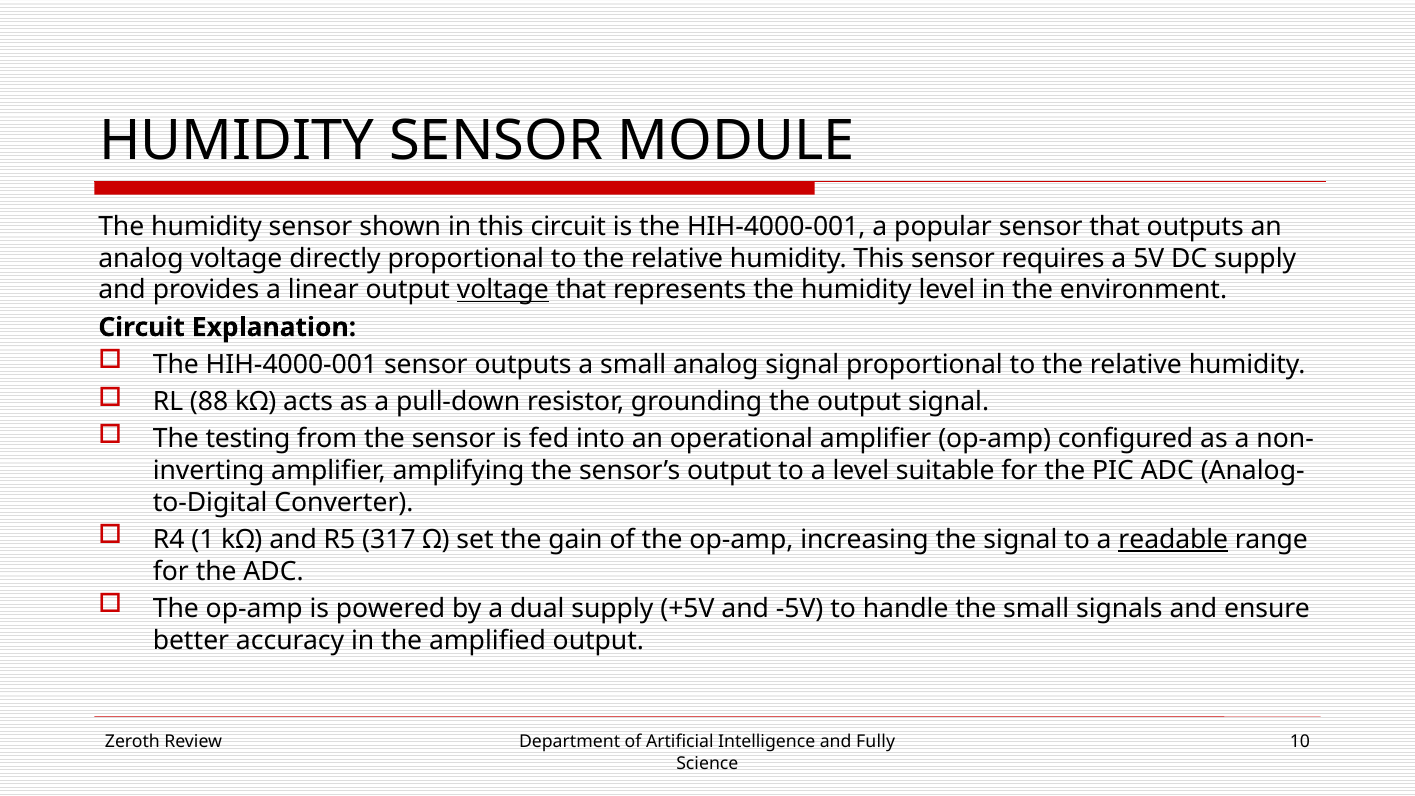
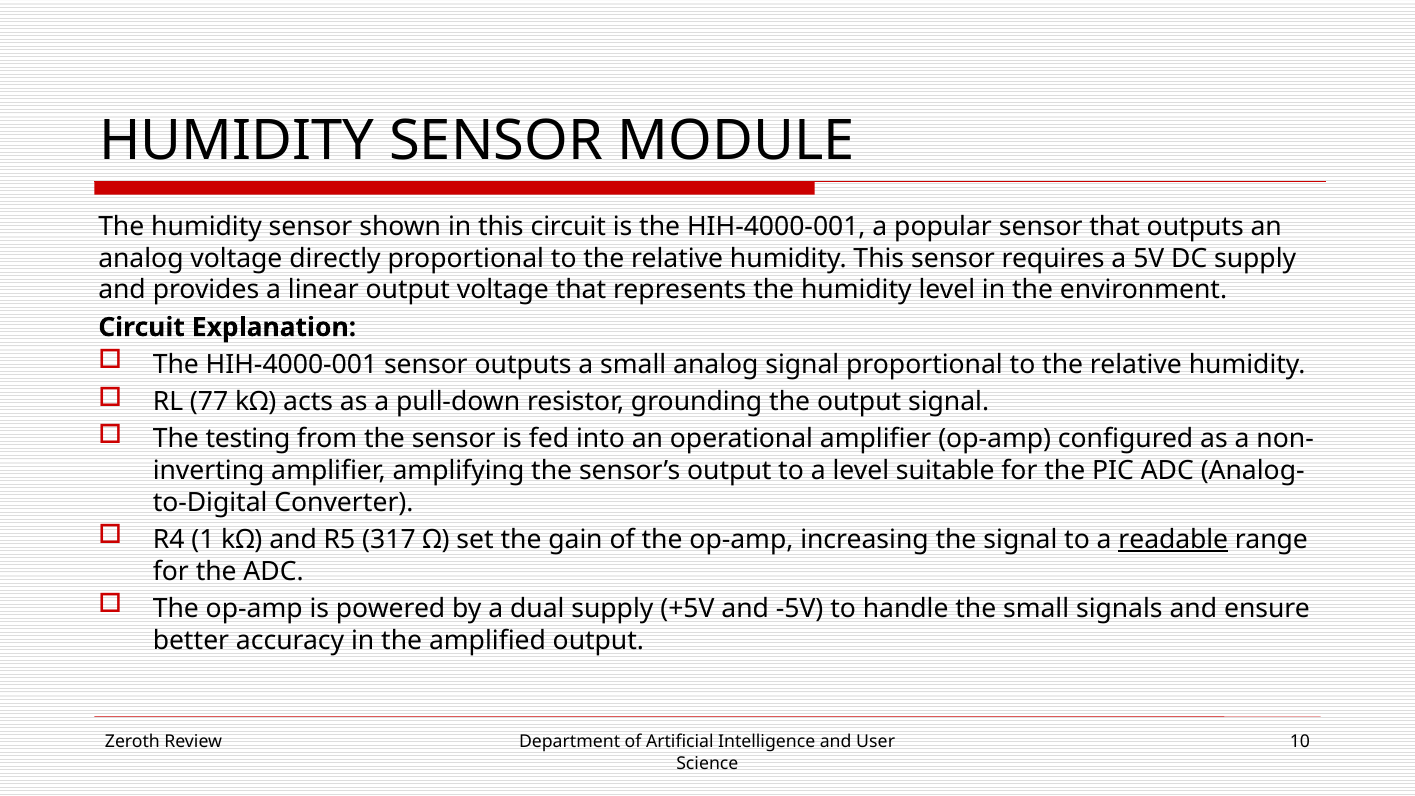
voltage at (503, 290) underline: present -> none
88: 88 -> 77
Fully: Fully -> User
